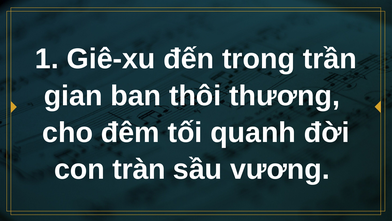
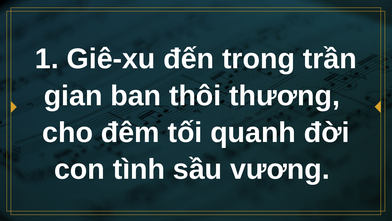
tràn: tràn -> tình
